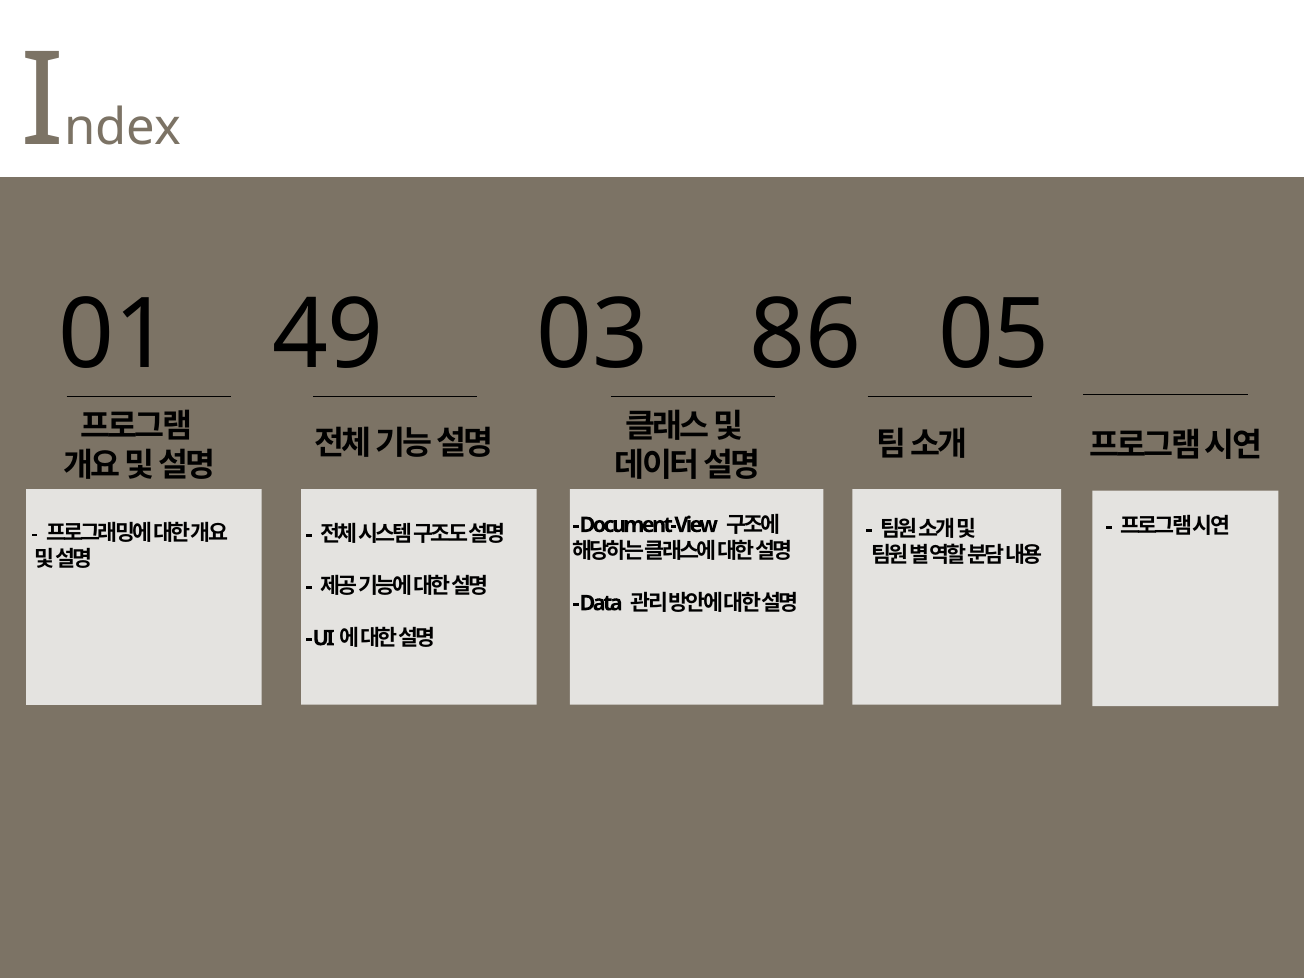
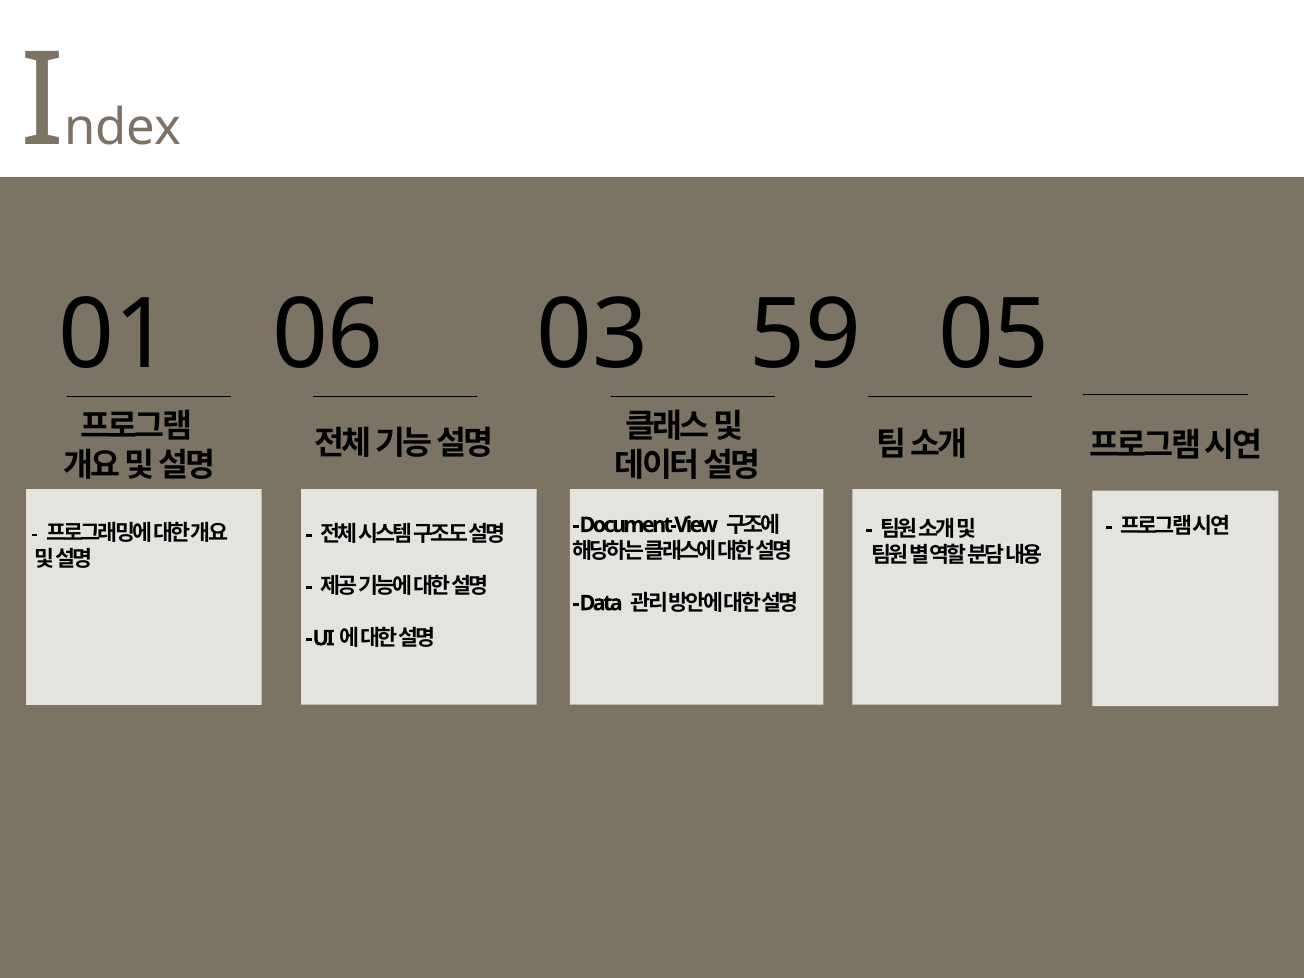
49: 49 -> 06
86: 86 -> 59
